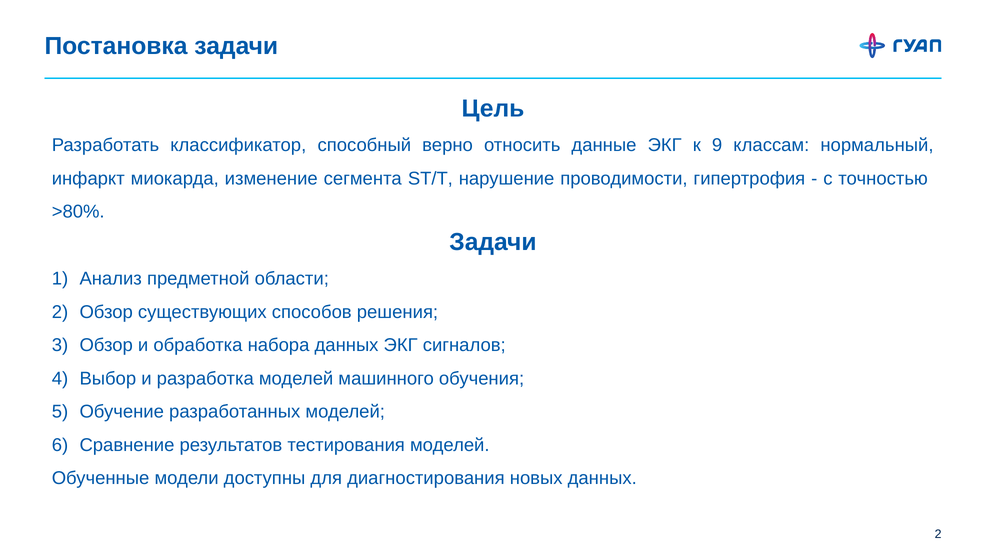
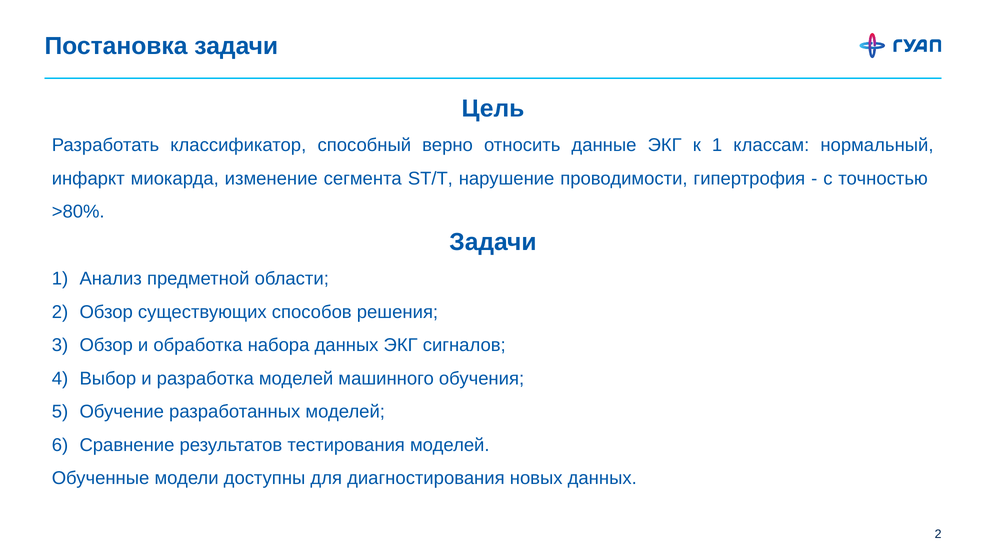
к 9: 9 -> 1
